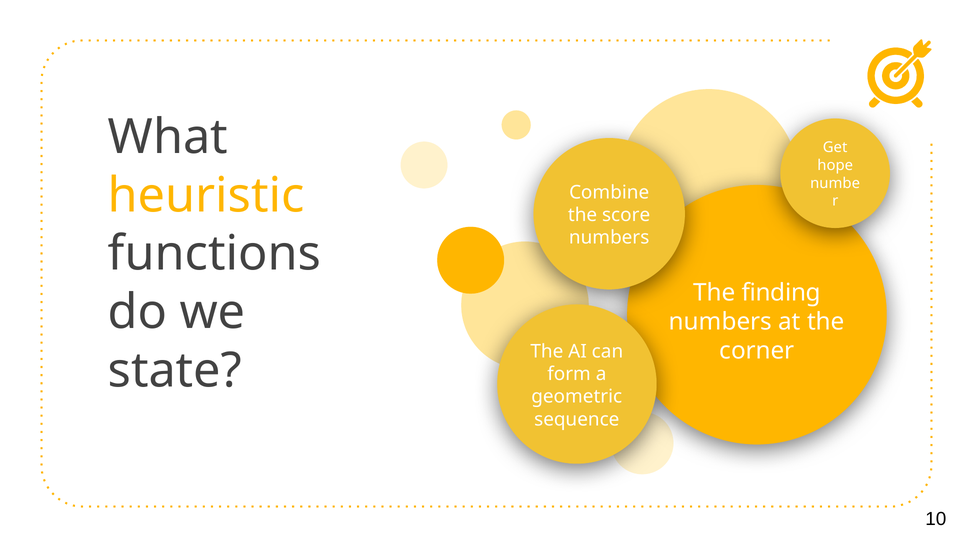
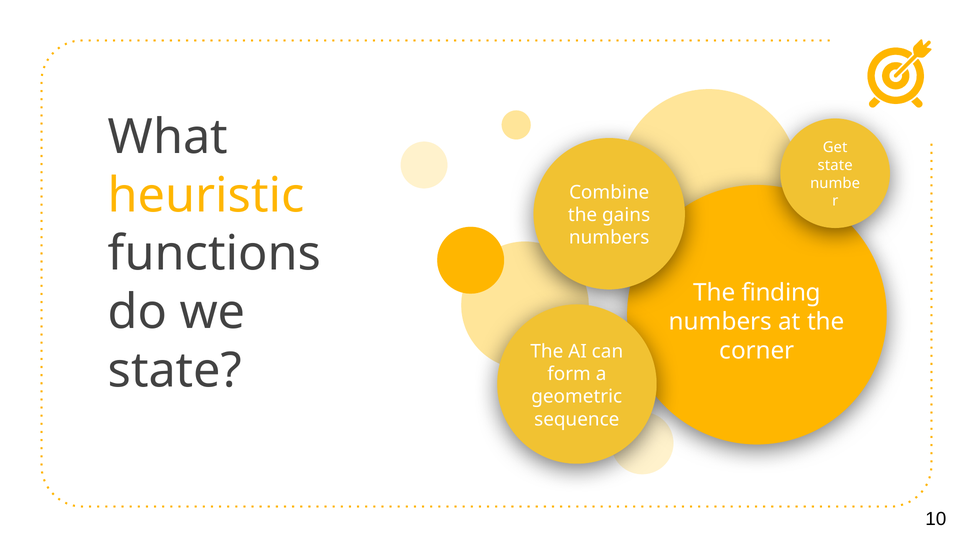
hope at (835, 165): hope -> state
score: score -> gains
